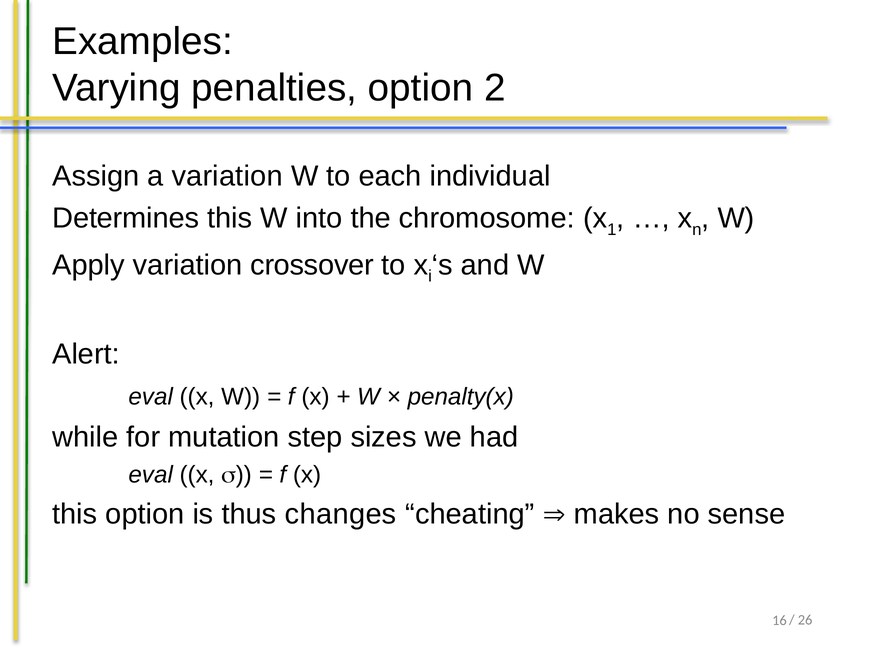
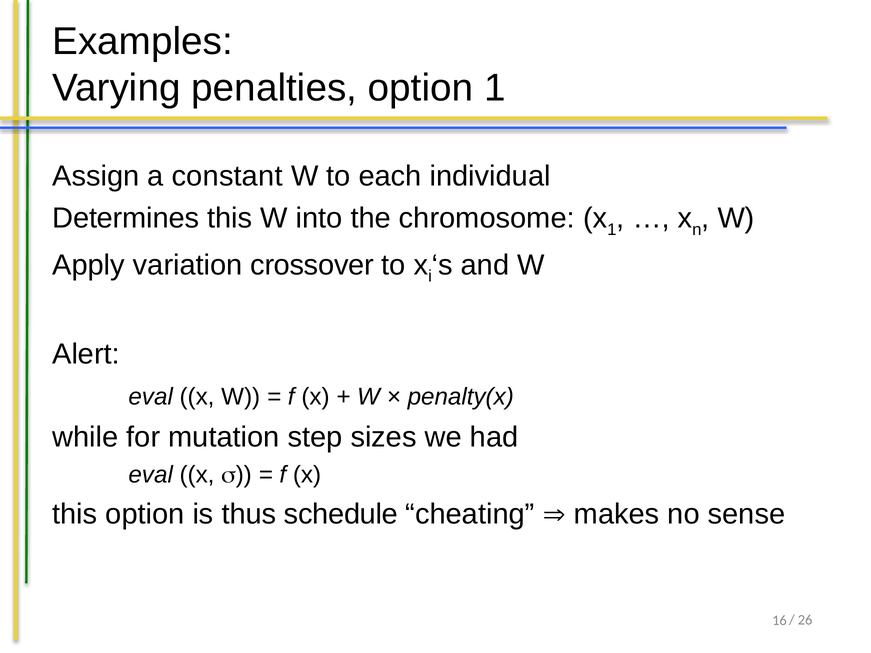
option 2: 2 -> 1
a variation: variation -> constant
changes: changes -> schedule
